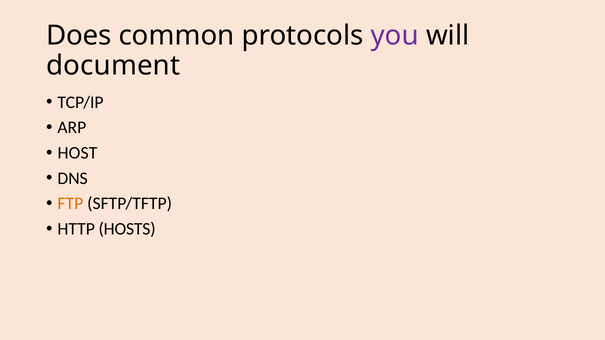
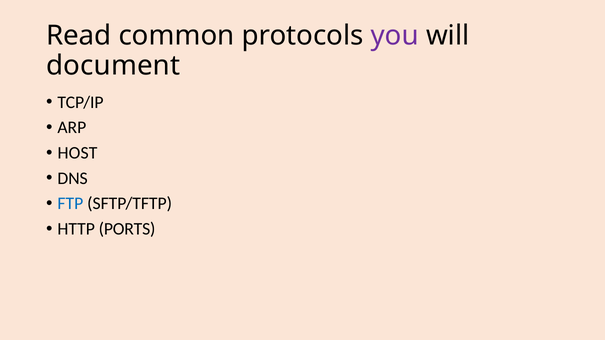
Does: Does -> Read
FTP colour: orange -> blue
HOSTS: HOSTS -> PORTS
